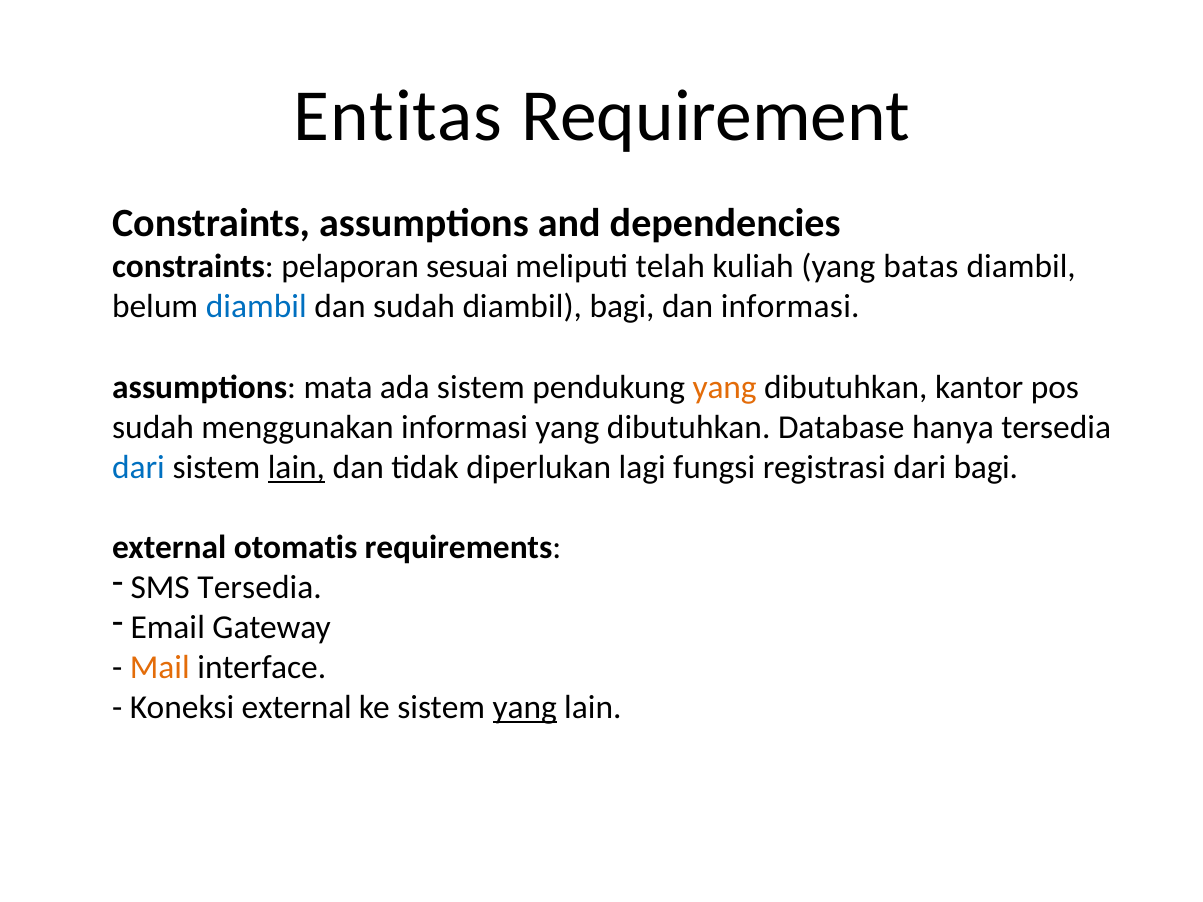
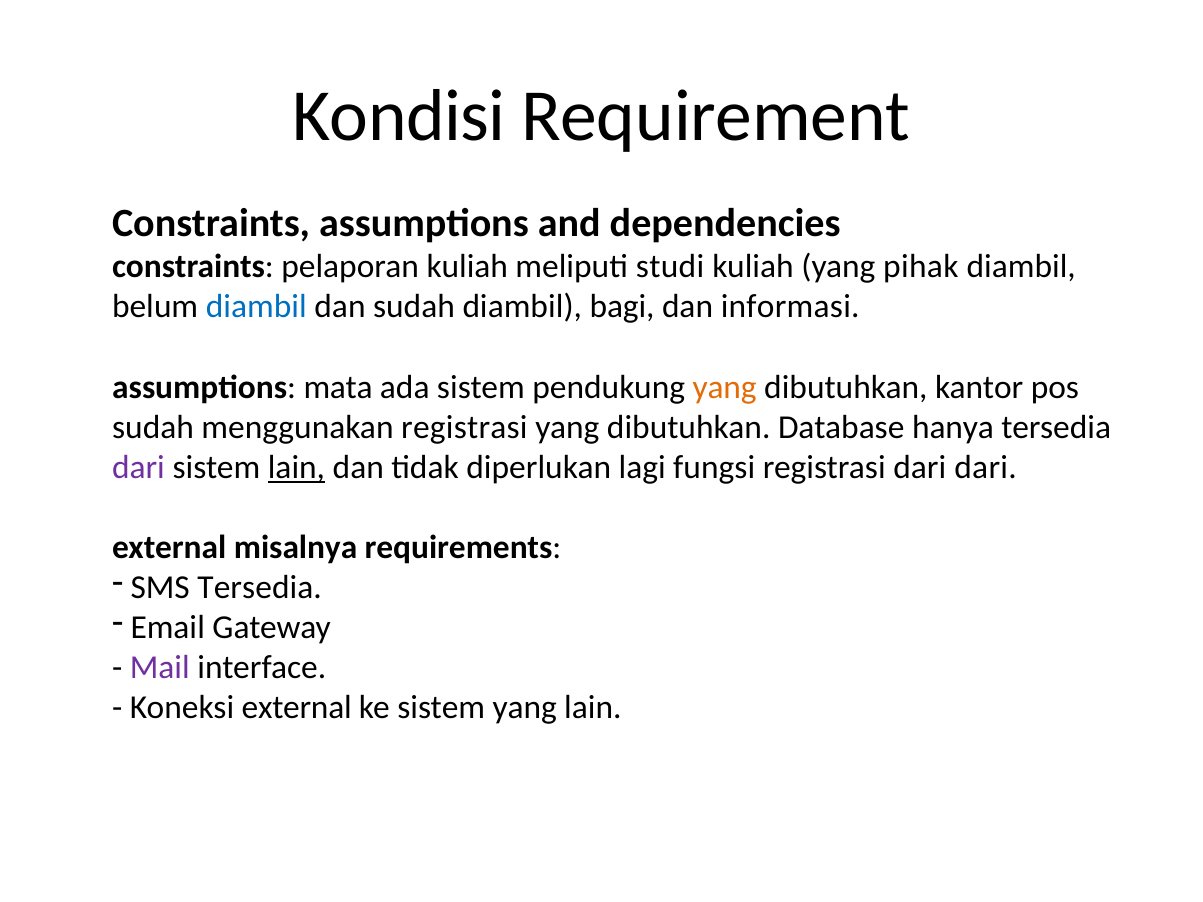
Entitas: Entitas -> Kondisi
pelaporan sesuai: sesuai -> kuliah
telah: telah -> studi
batas: batas -> pihak
menggunakan informasi: informasi -> registrasi
dari at (139, 467) colour: blue -> purple
dari bagi: bagi -> dari
otomatis: otomatis -> misalnya
Mail colour: orange -> purple
yang at (525, 708) underline: present -> none
